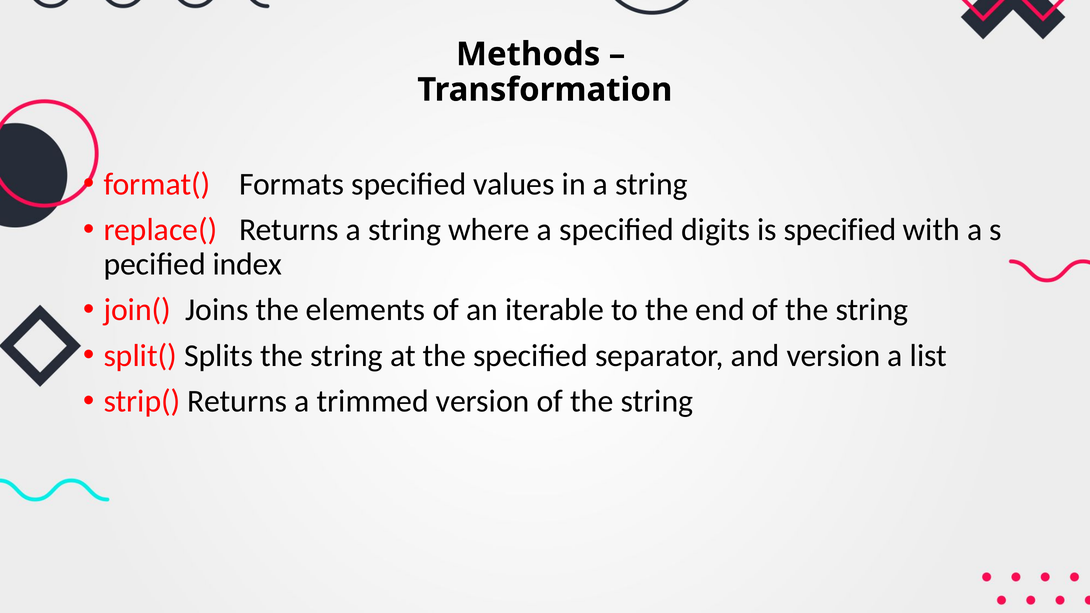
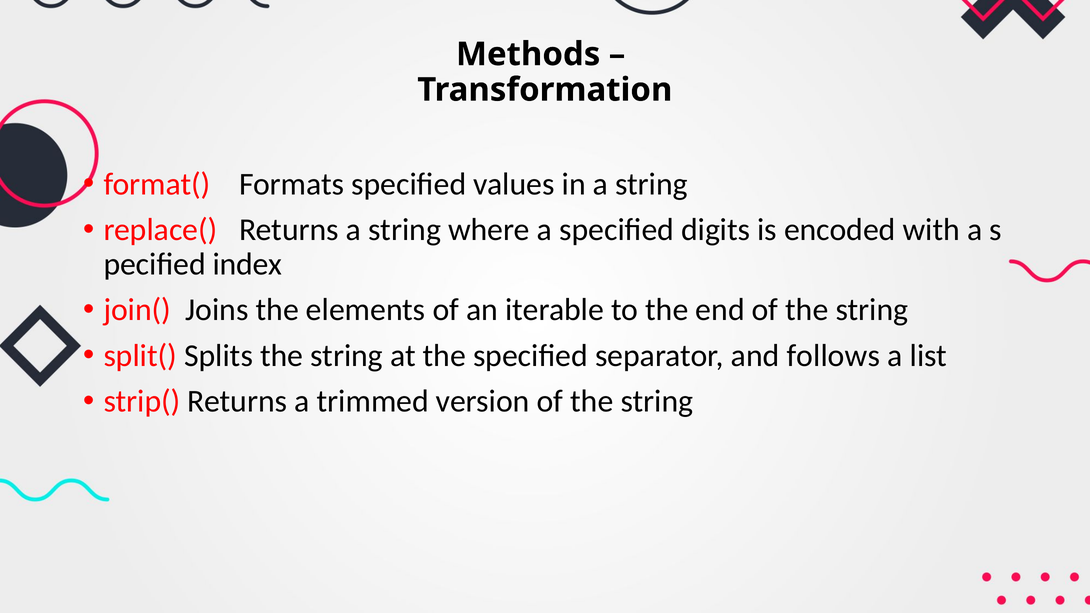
is specified: specified -> encoded
and version: version -> follows
